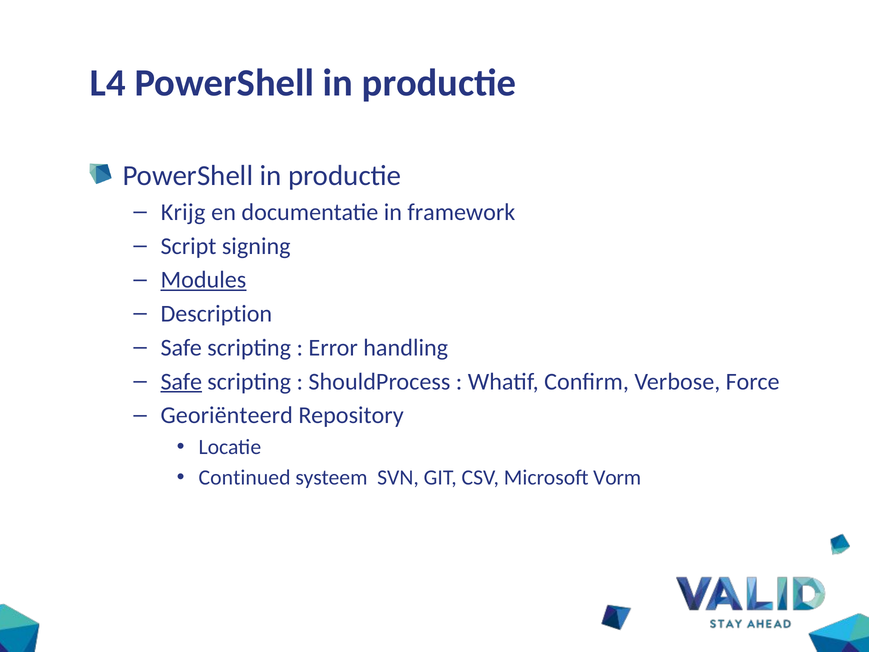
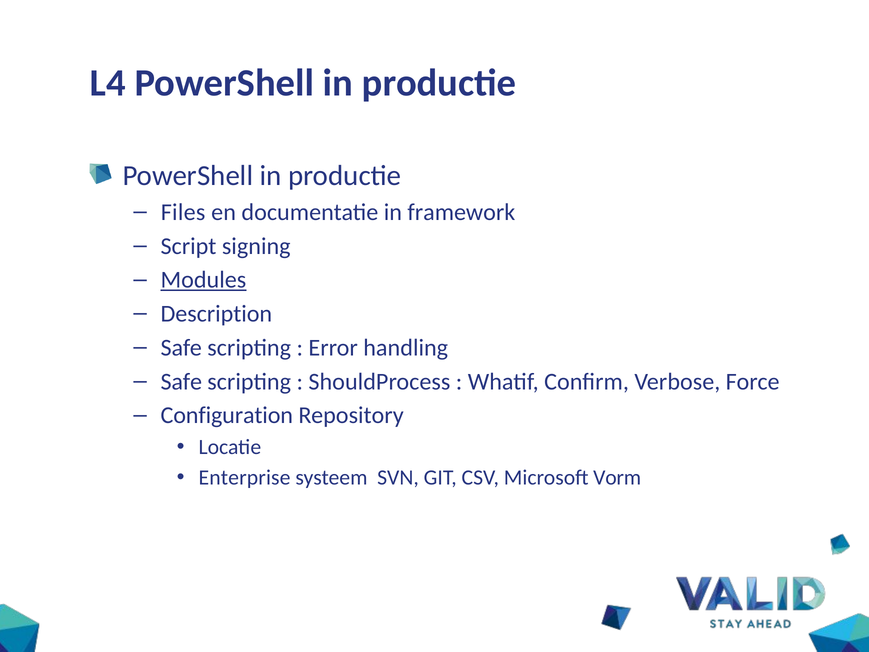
Krijg: Krijg -> Files
Safe at (181, 381) underline: present -> none
Georiënteerd: Georiënteerd -> Configuration
Continued: Continued -> Enterprise
